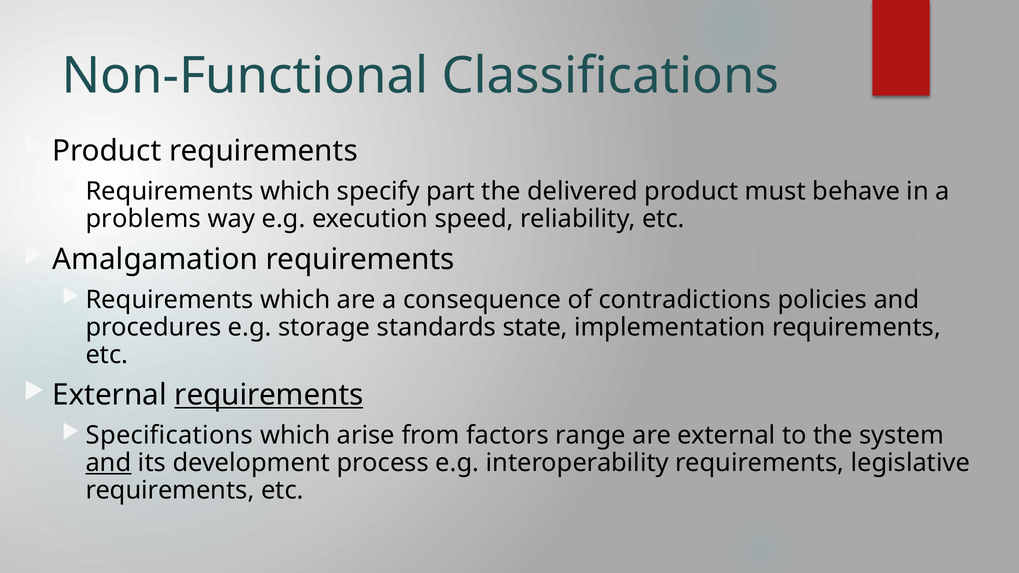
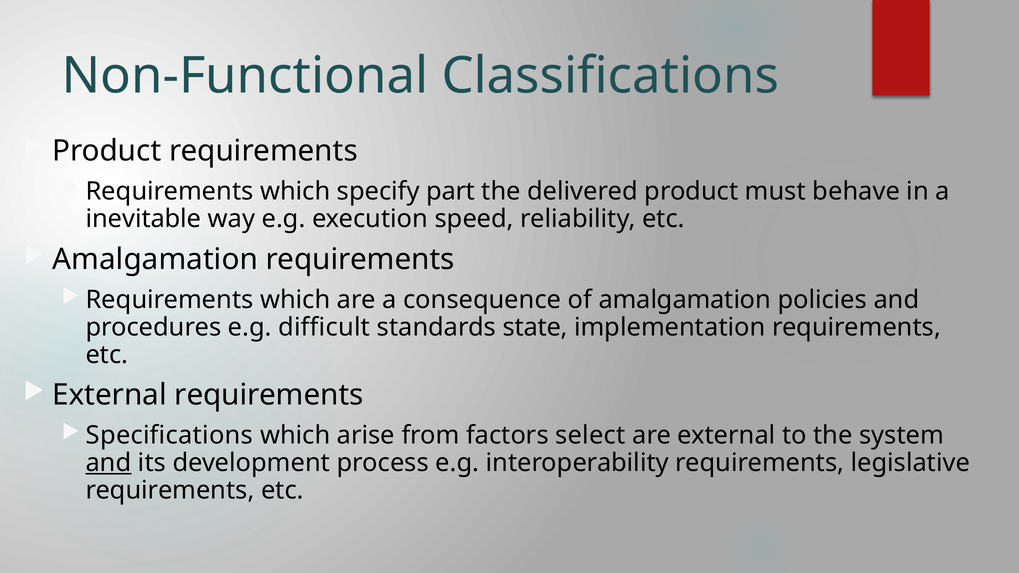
problems: problems -> inevitable
of contradictions: contradictions -> amalgamation
storage: storage -> difficult
requirements at (269, 395) underline: present -> none
range: range -> select
